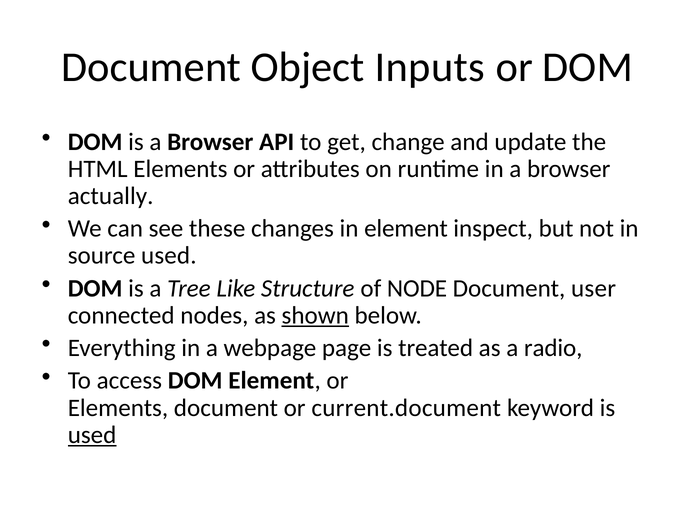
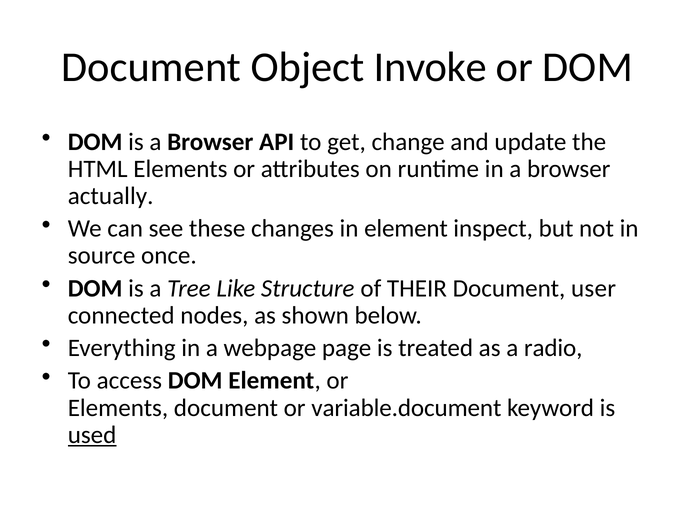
Inputs: Inputs -> Invoke
source used: used -> once
NODE: NODE -> THEIR
shown underline: present -> none
current.document: current.document -> variable.document
